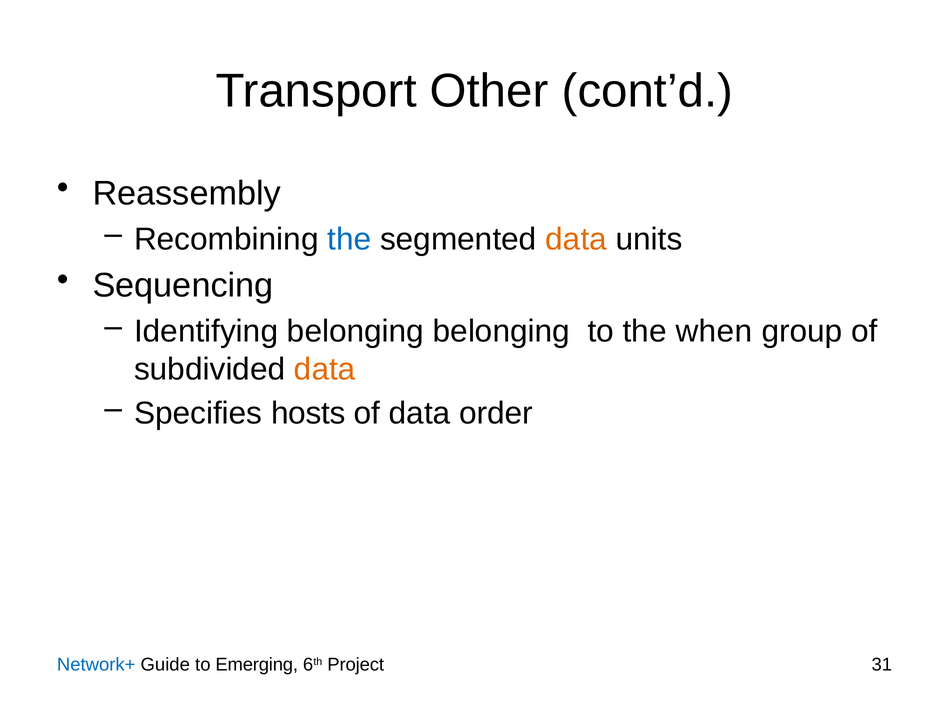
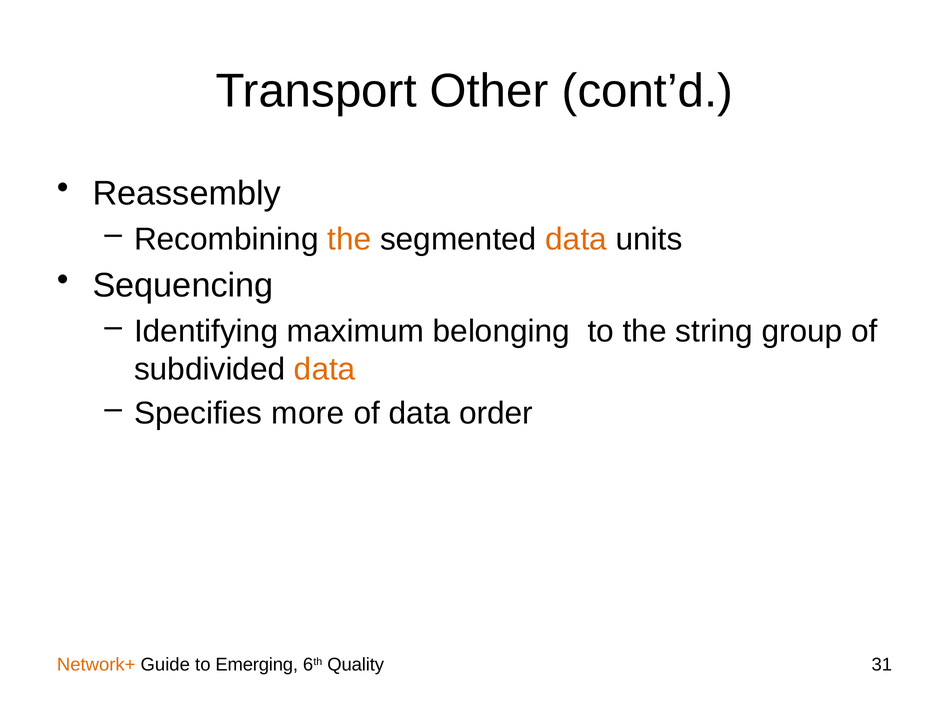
the at (349, 239) colour: blue -> orange
Identifying belonging: belonging -> maximum
when: when -> string
hosts: hosts -> more
Network+ colour: blue -> orange
Project: Project -> Quality
